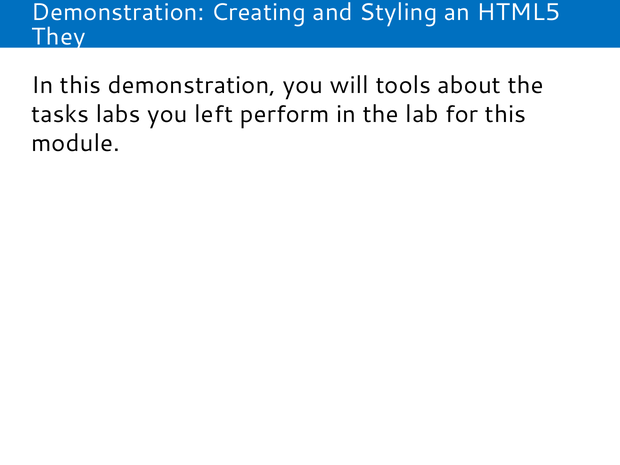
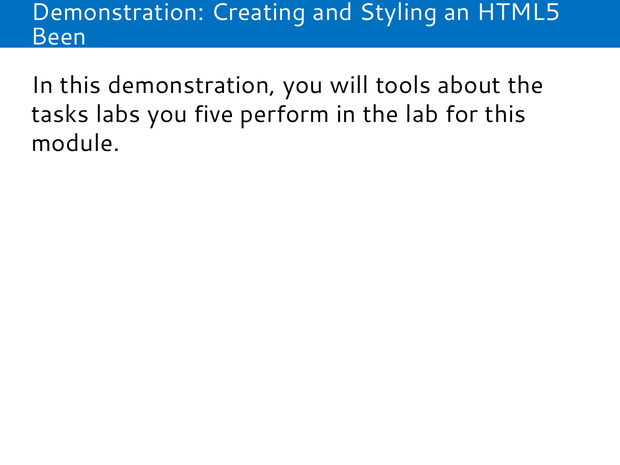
They: They -> Been
left: left -> five
